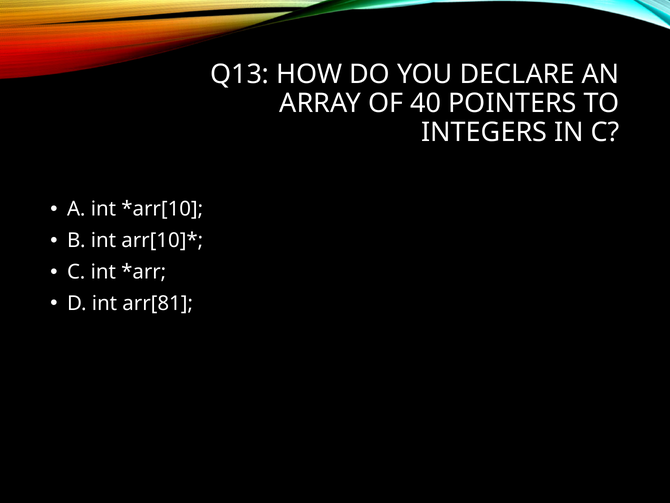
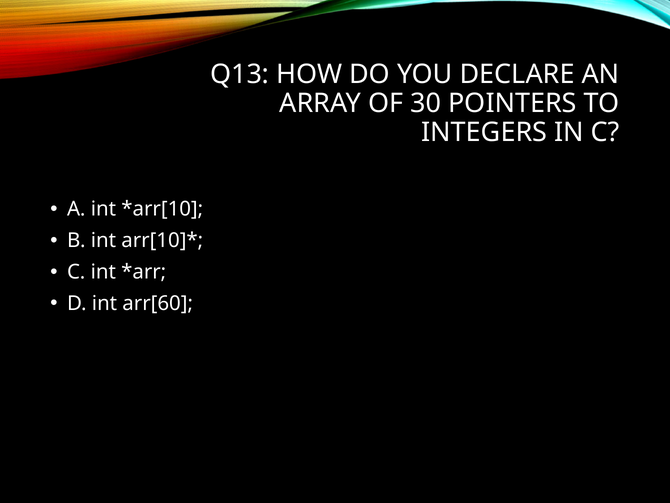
40: 40 -> 30
arr[81: arr[81 -> arr[60
